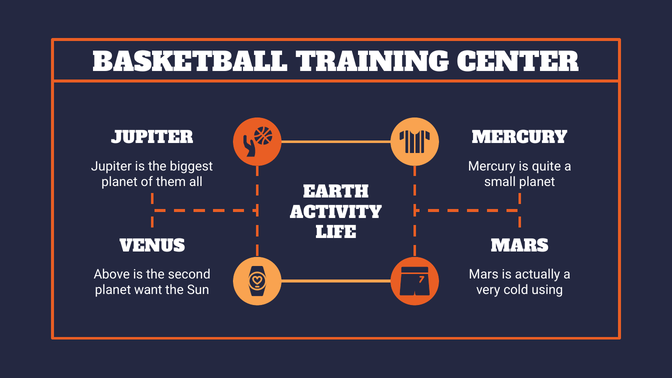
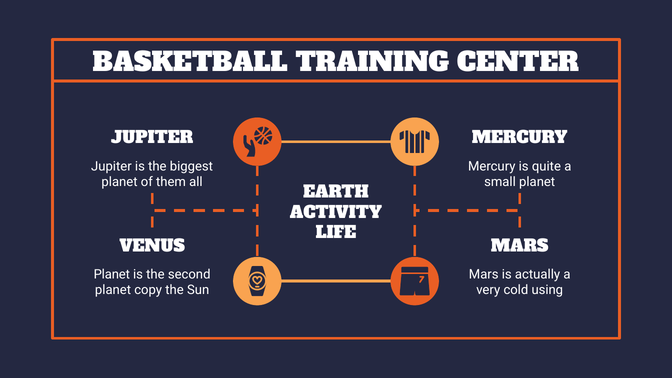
Above at (112, 274): Above -> Planet
want: want -> copy
